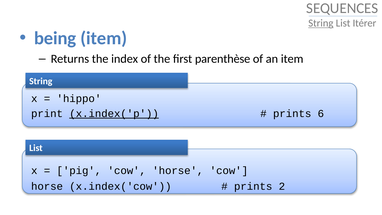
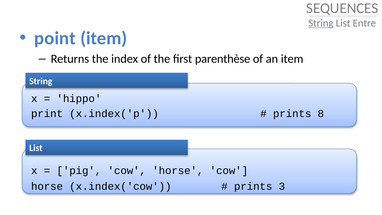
Itérer: Itérer -> Entre
being: being -> point
x.index('p underline: present -> none
6: 6 -> 8
2: 2 -> 3
